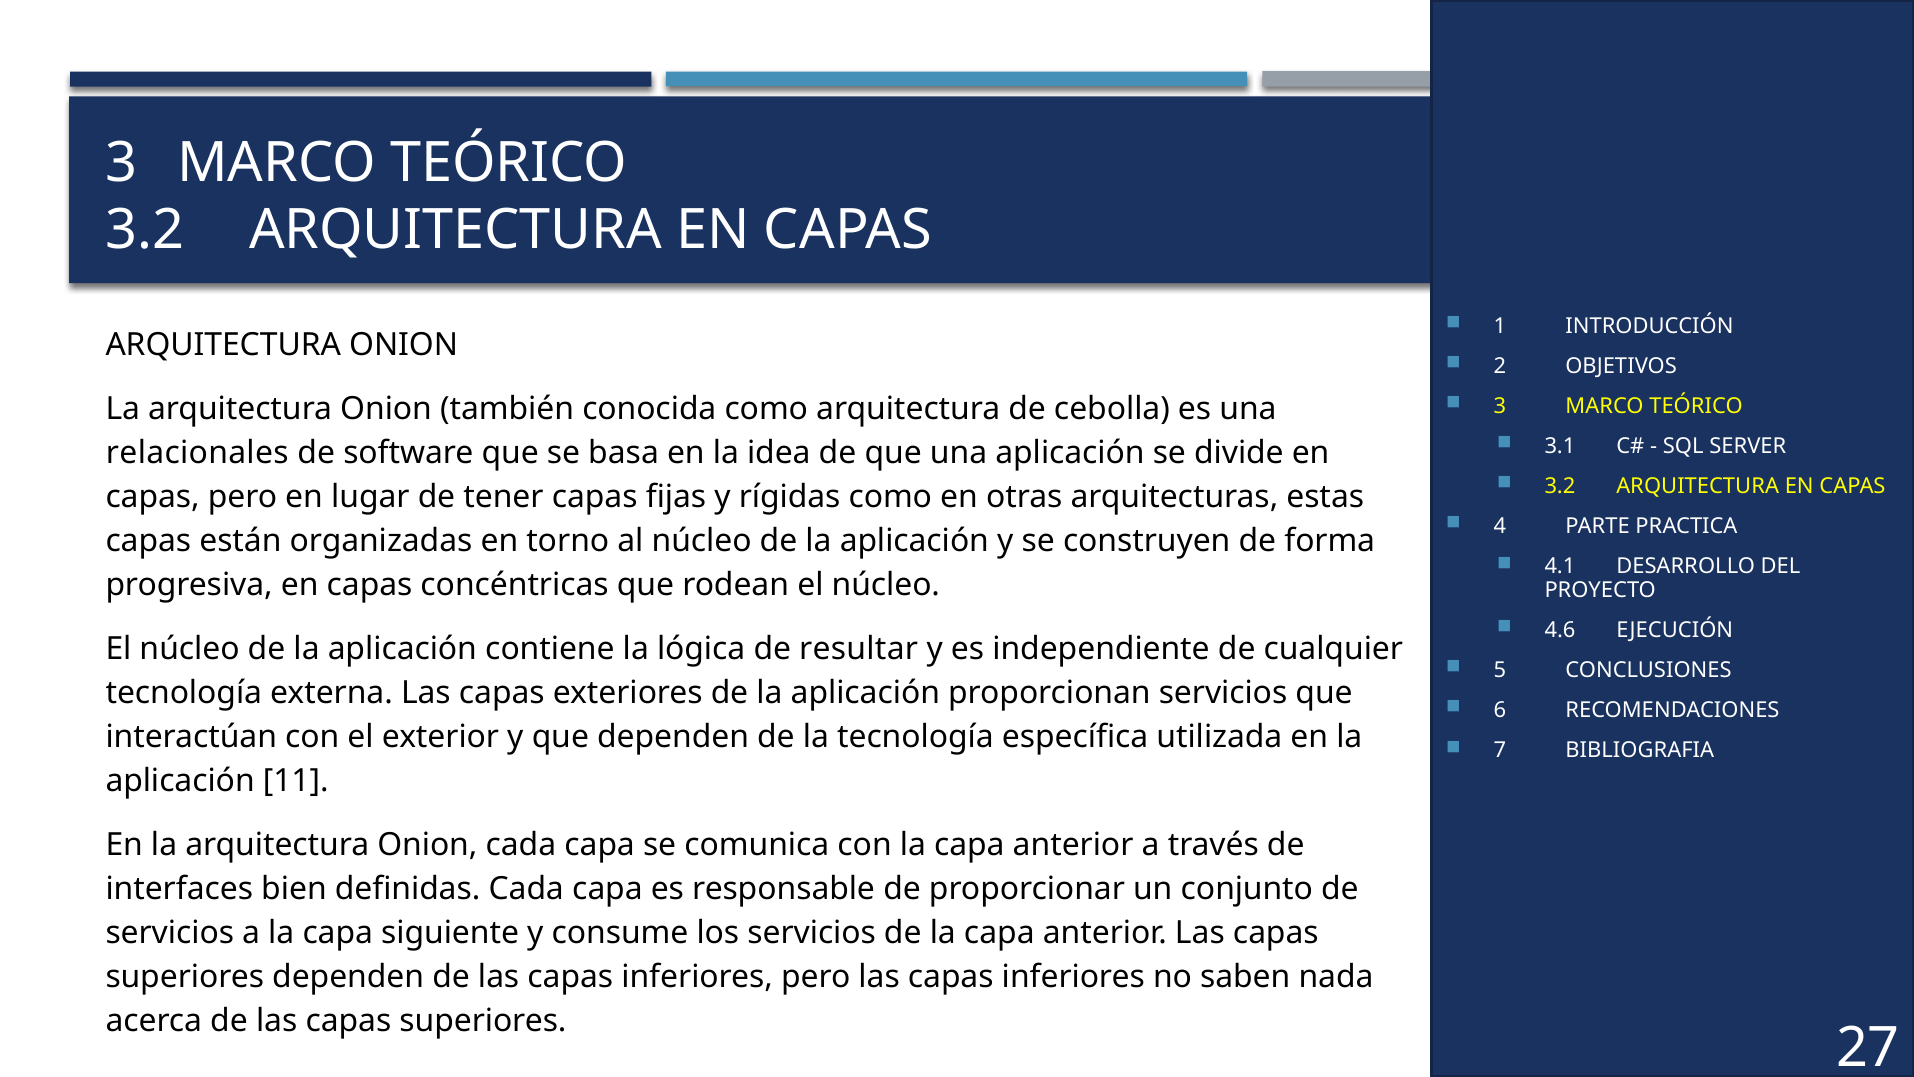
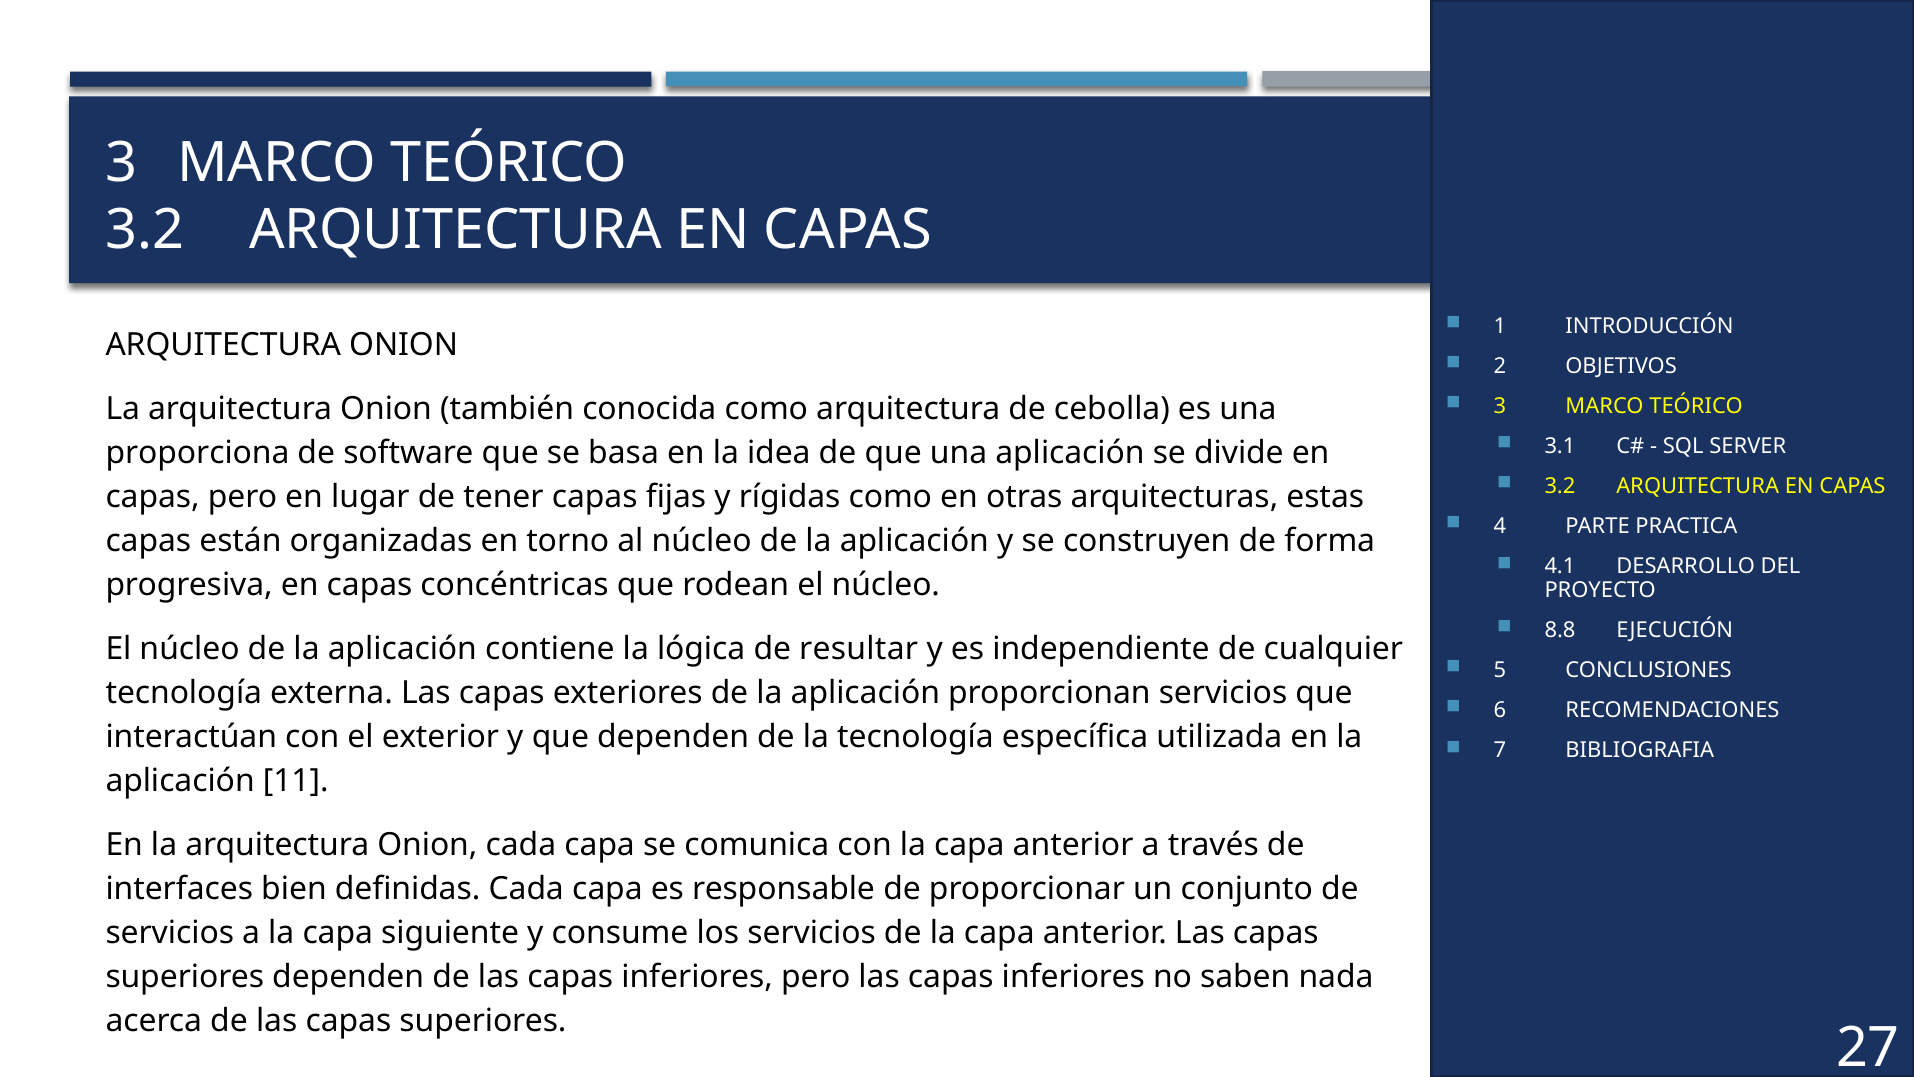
relacionales: relacionales -> proporciona
4.6: 4.6 -> 8.8
